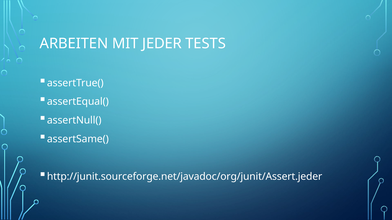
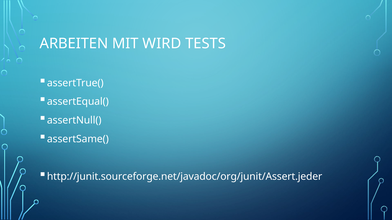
JEDER: JEDER -> WIRD
